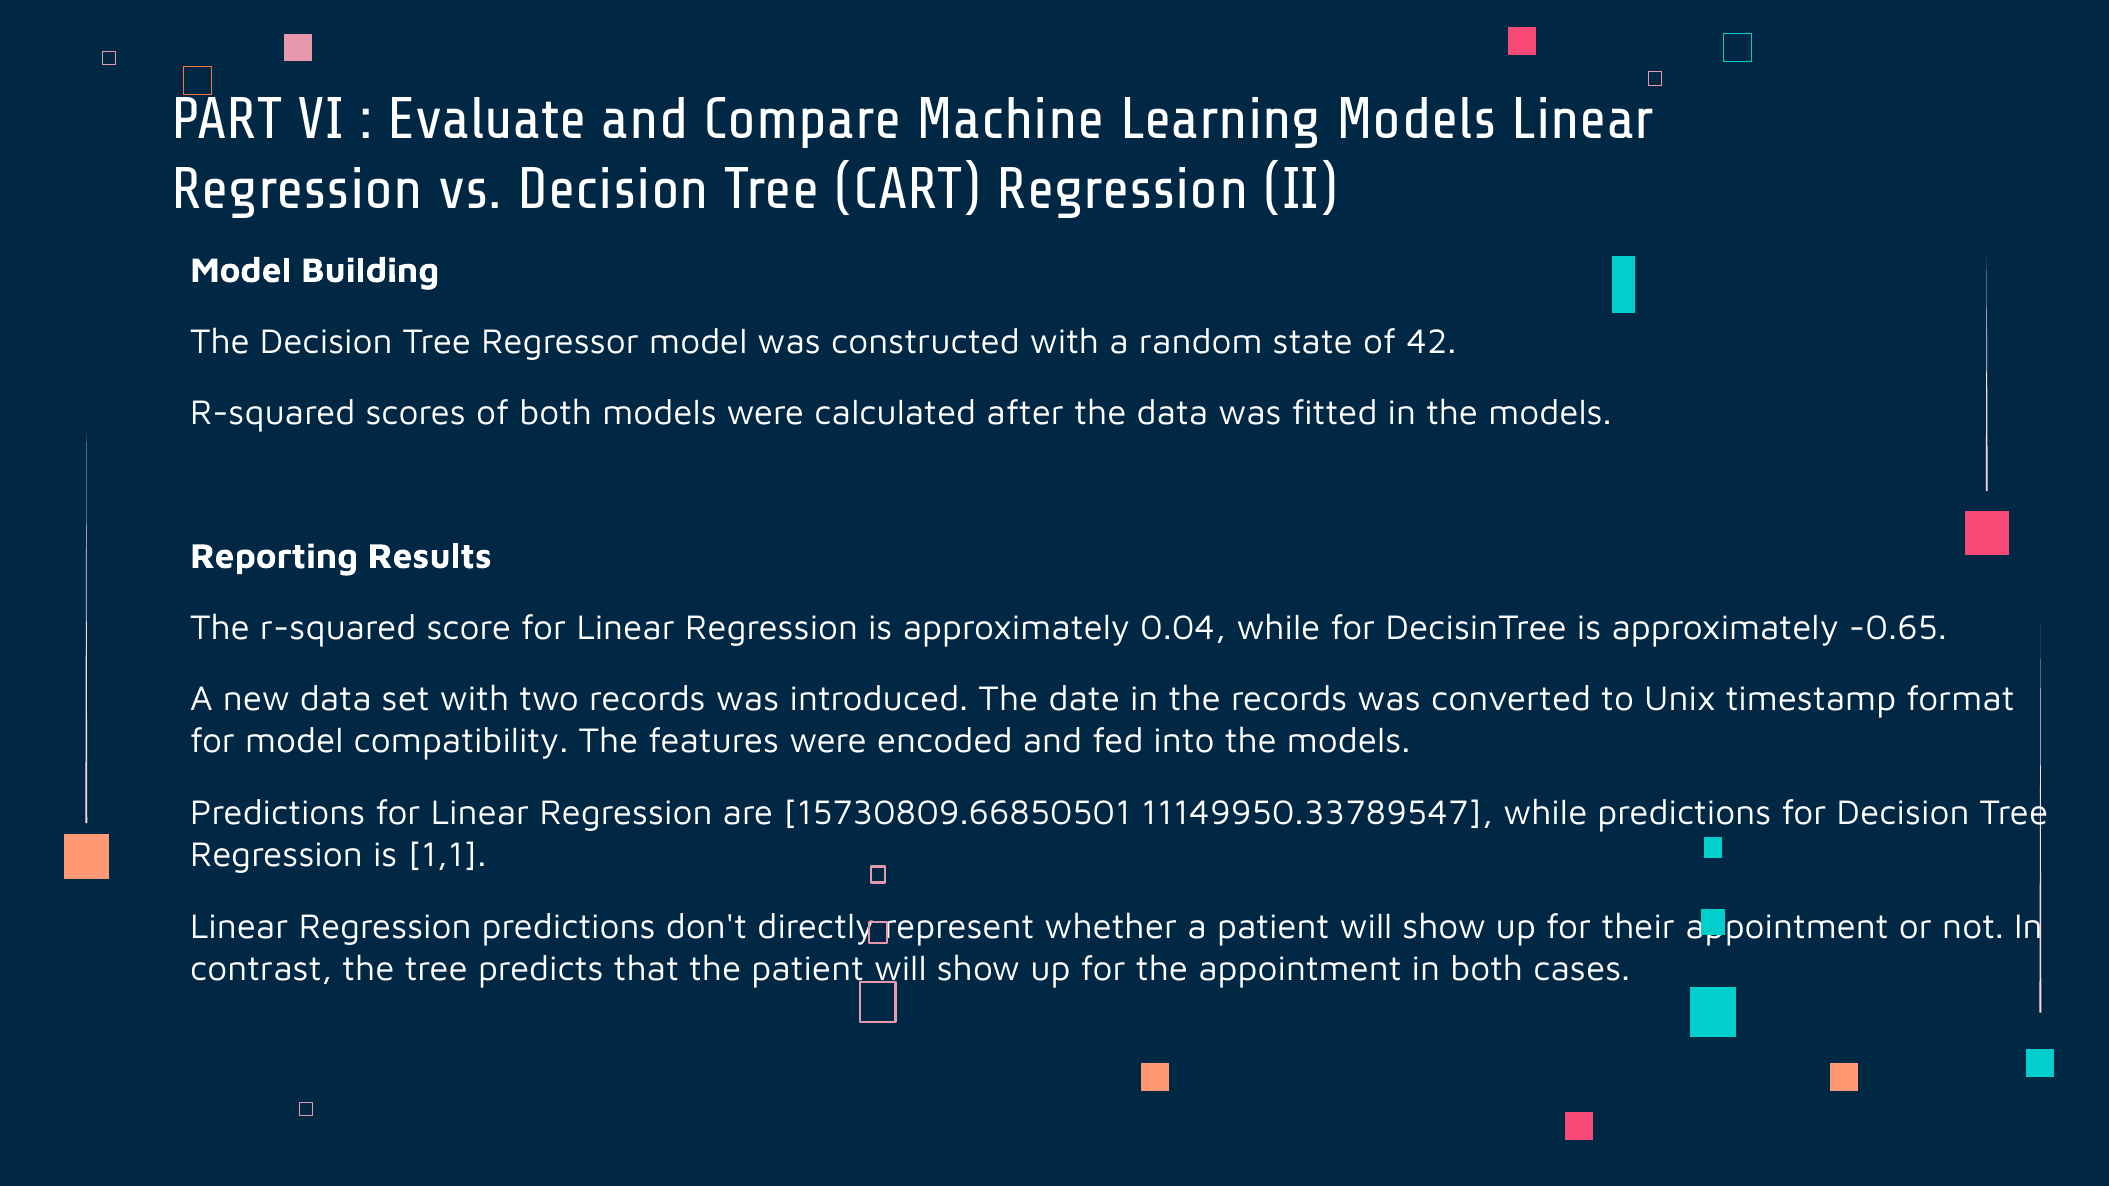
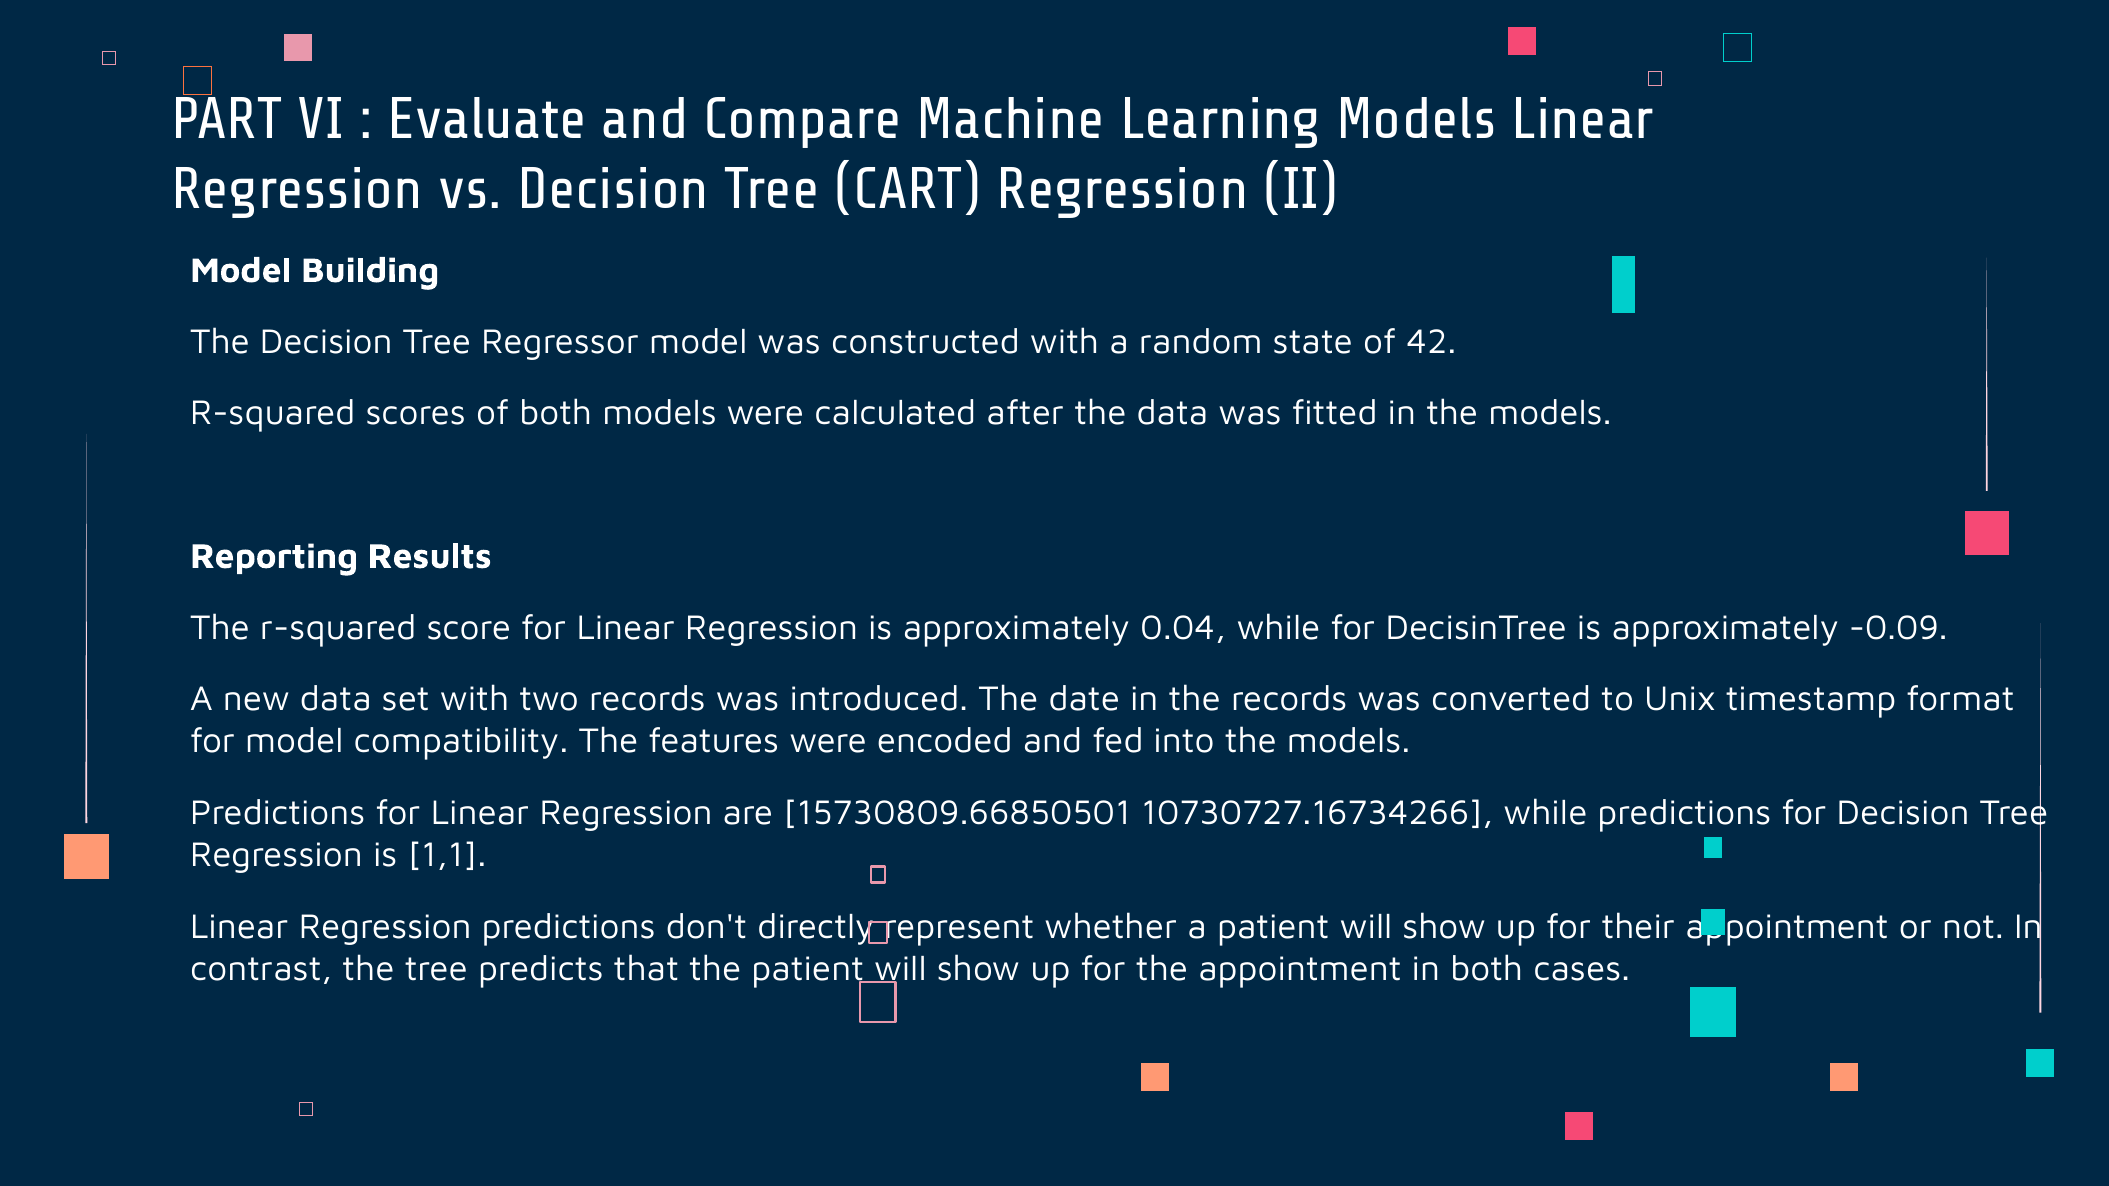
-0.65: -0.65 -> -0.09
11149950.33789547: 11149950.33789547 -> 10730727.16734266
